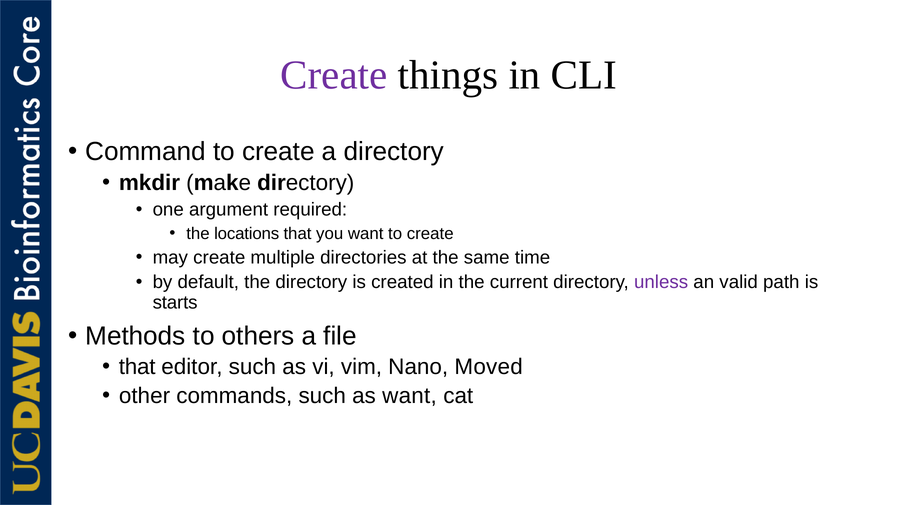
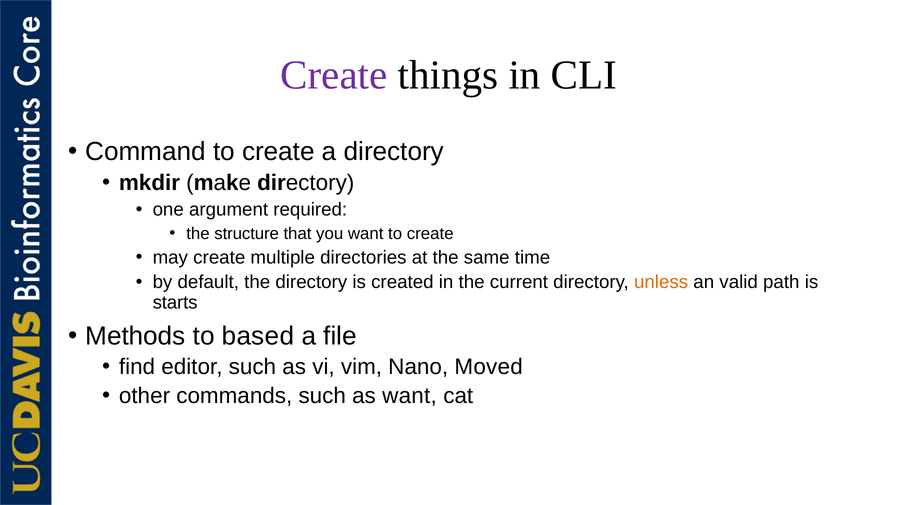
locations: locations -> structure
unless colour: purple -> orange
others: others -> based
that at (137, 367): that -> find
